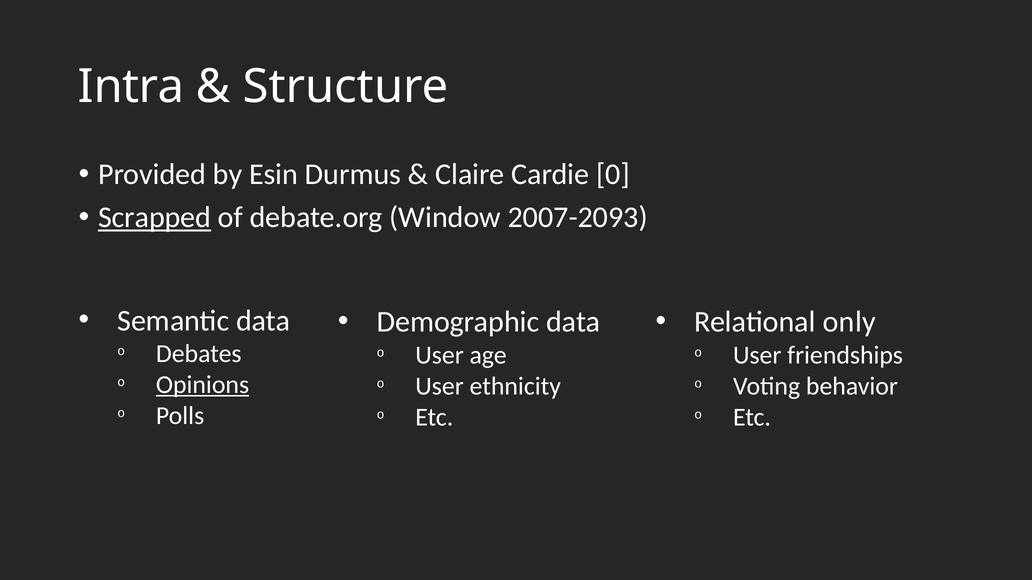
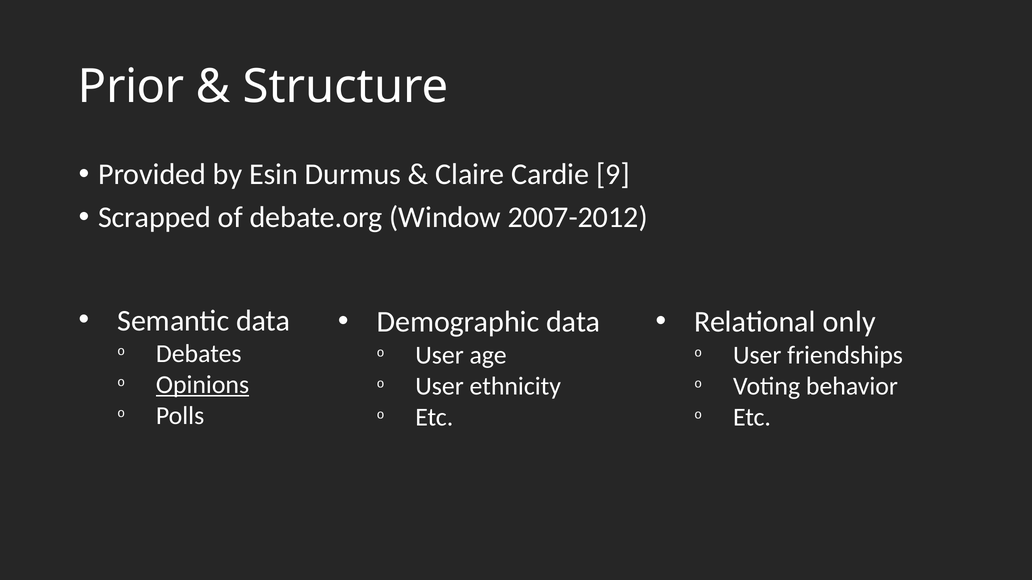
Intra: Intra -> Prior
0: 0 -> 9
Scrapped underline: present -> none
2007-2093: 2007-2093 -> 2007-2012
